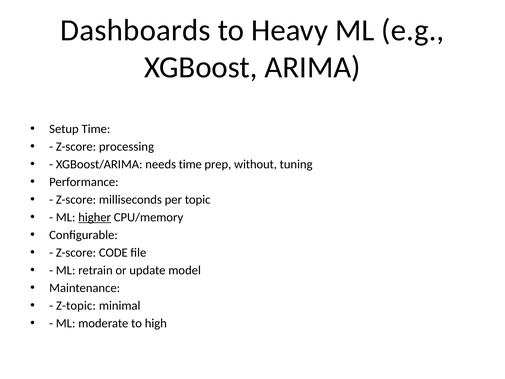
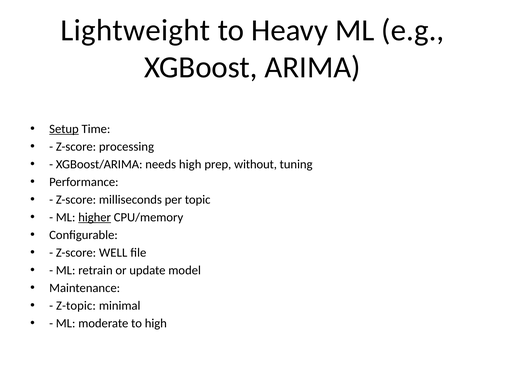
Dashboards: Dashboards -> Lightweight
Setup underline: none -> present
needs time: time -> high
CODE: CODE -> WELL
